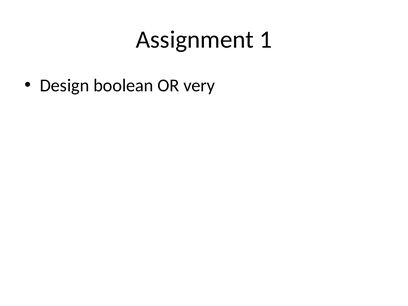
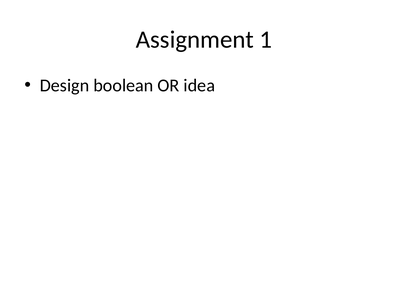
very: very -> idea
